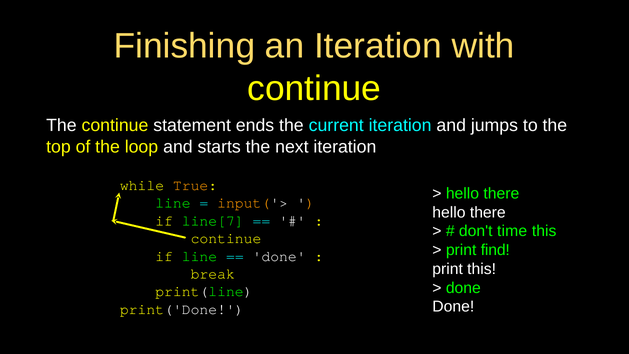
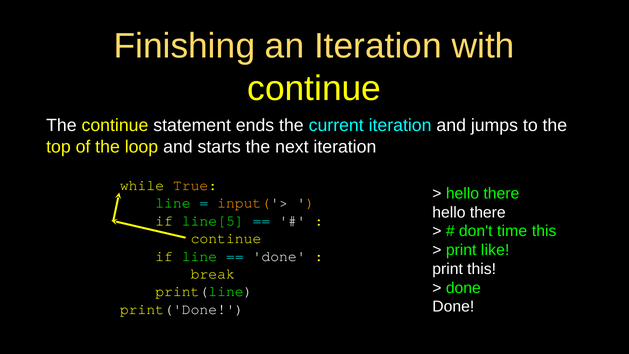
line[7: line[7 -> line[5
find: find -> like
